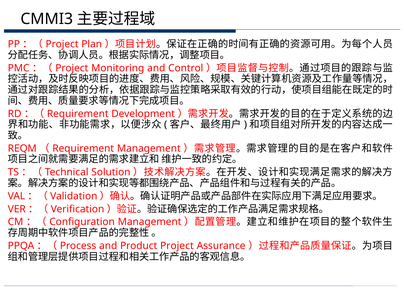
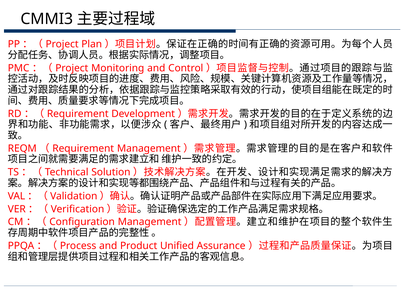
Product Project: Project -> Unified
